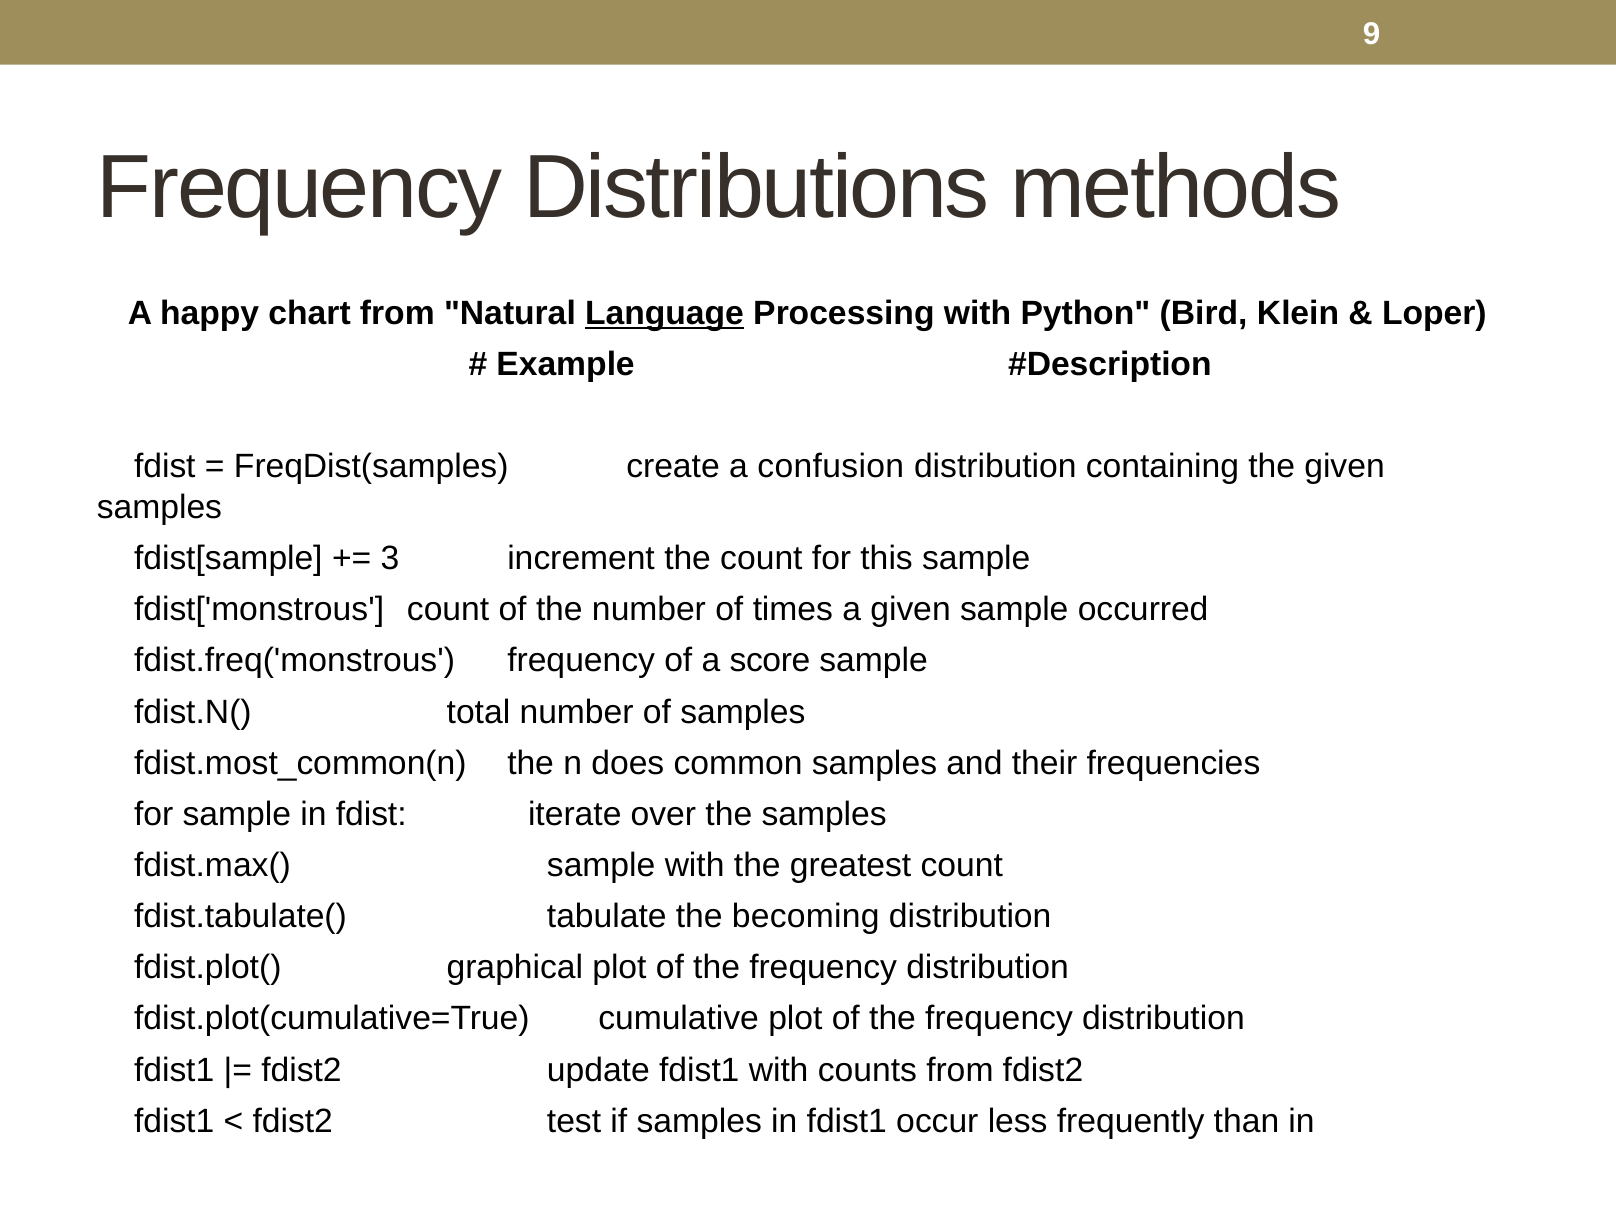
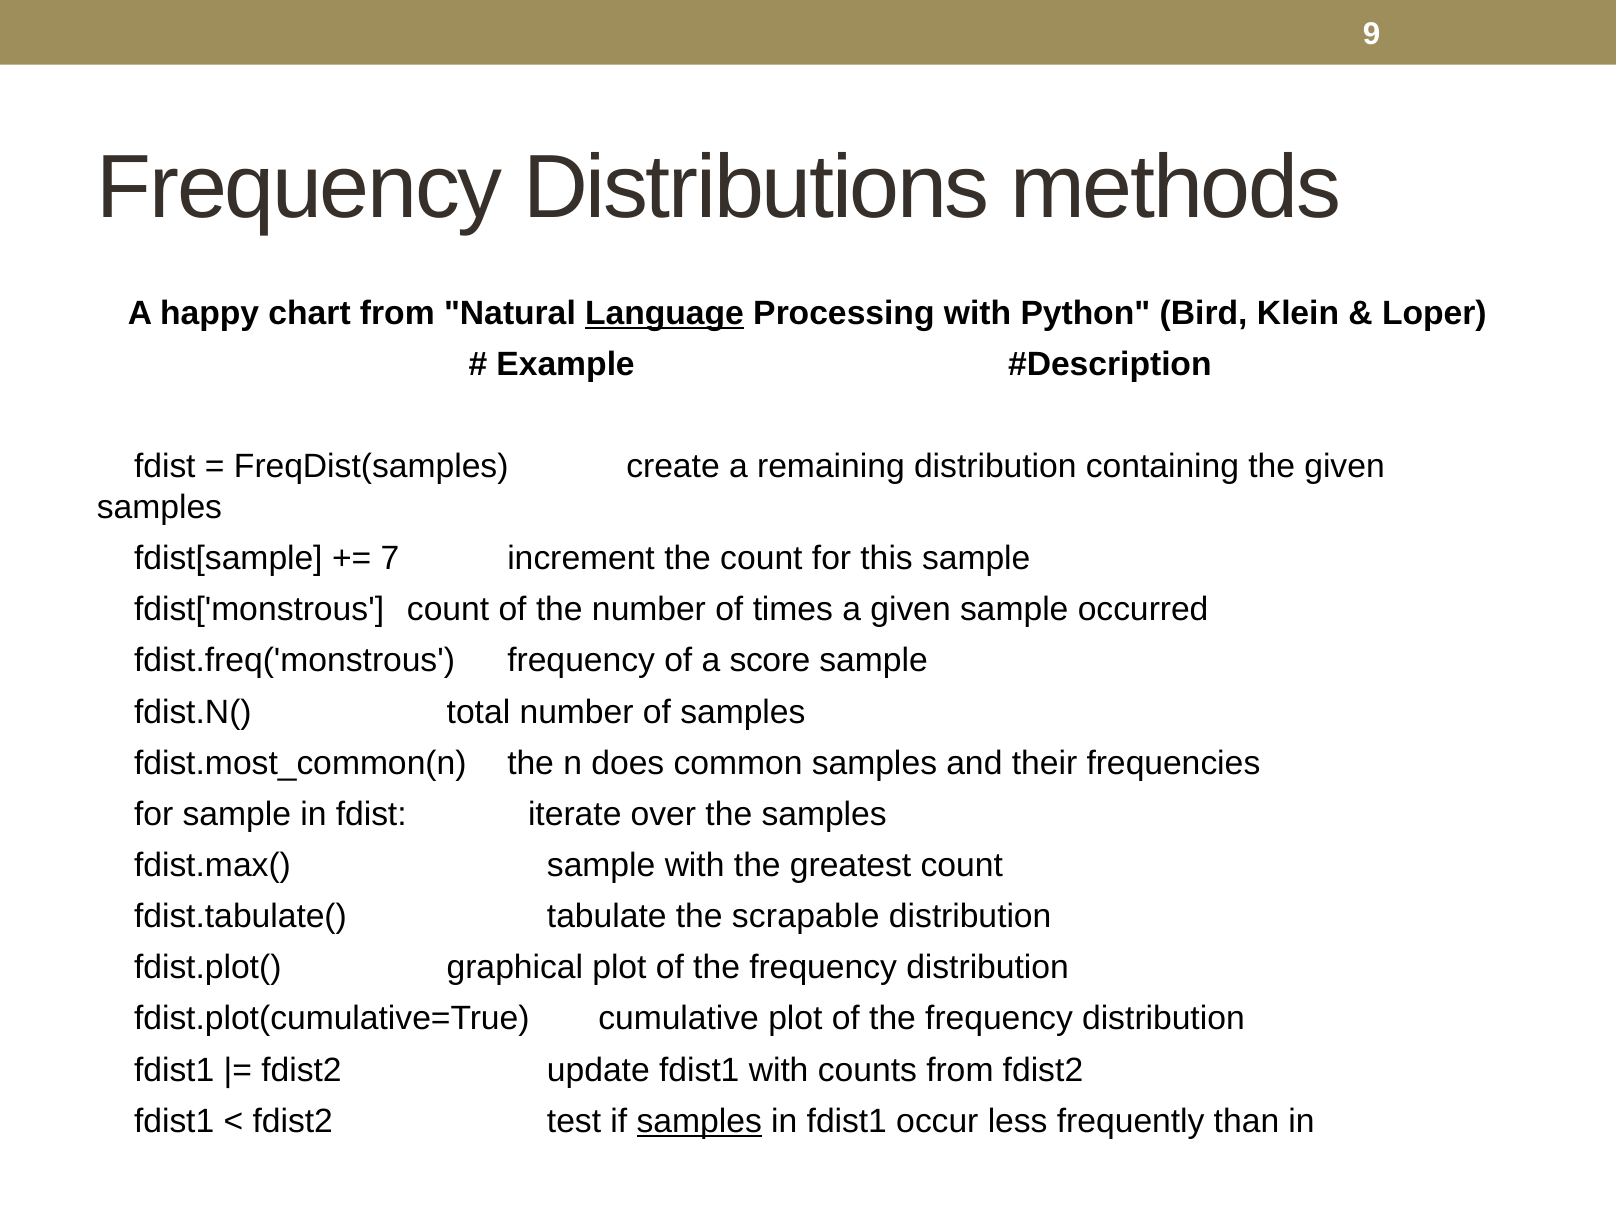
confusion: confusion -> remaining
3: 3 -> 7
becoming: becoming -> scrapable
samples at (699, 1121) underline: none -> present
